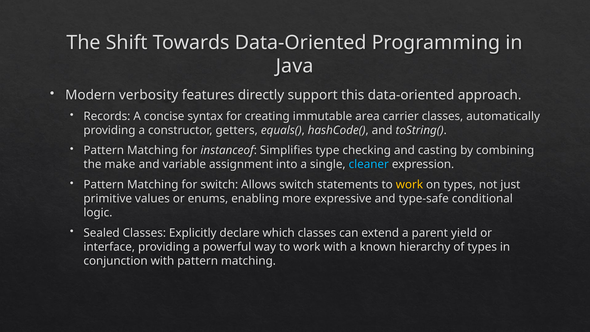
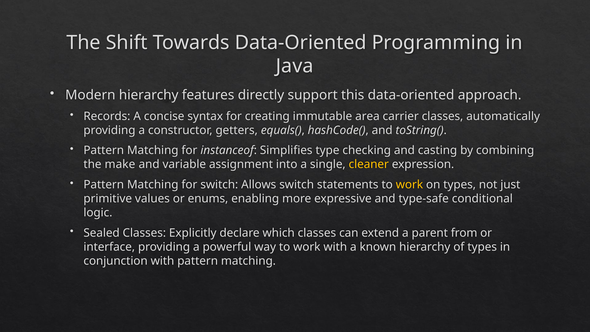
Modern verbosity: verbosity -> hierarchy
cleaner colour: light blue -> yellow
yield: yield -> from
